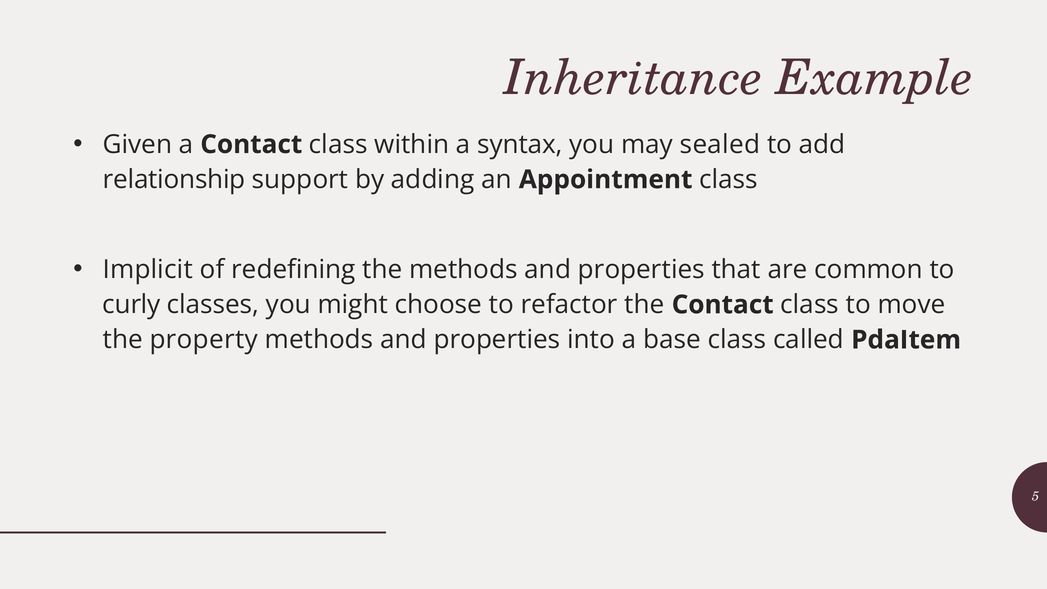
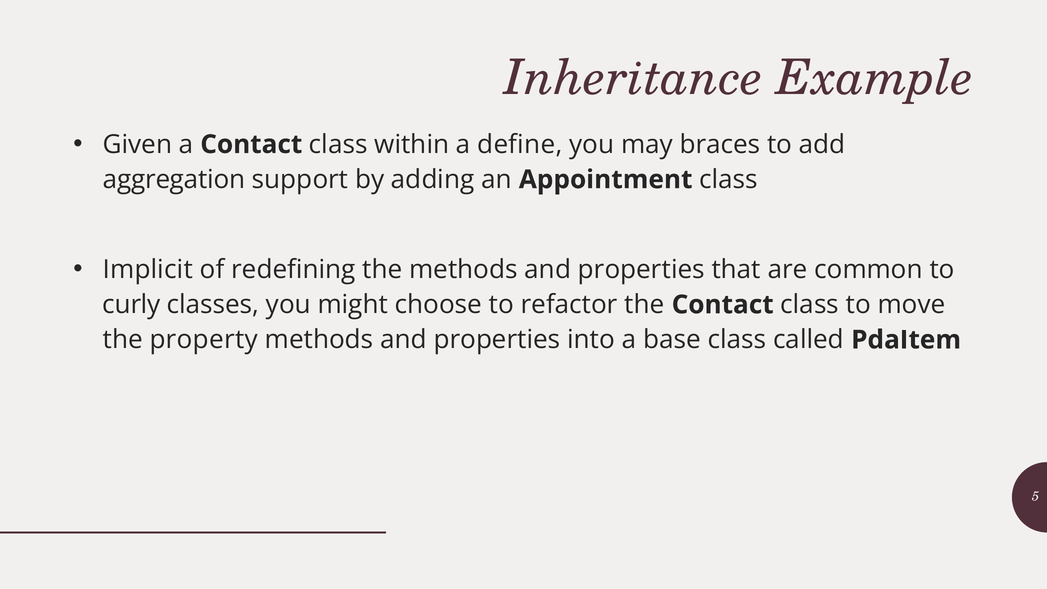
syntax: syntax -> define
sealed: sealed -> braces
relationship: relationship -> aggregation
